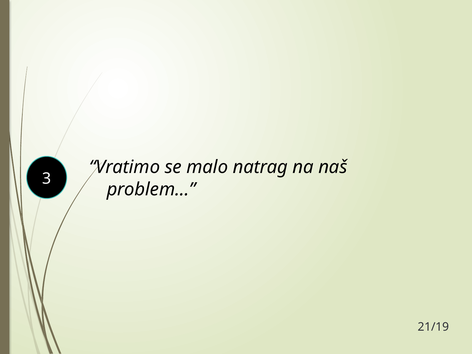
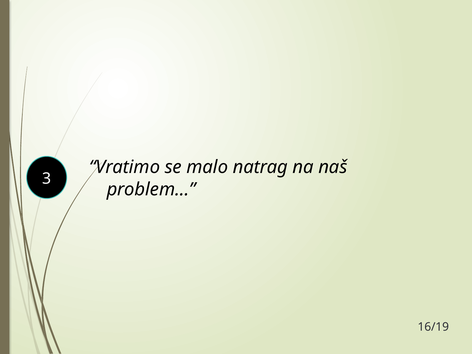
21/19: 21/19 -> 16/19
